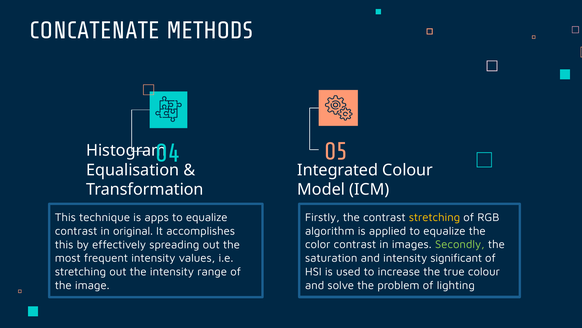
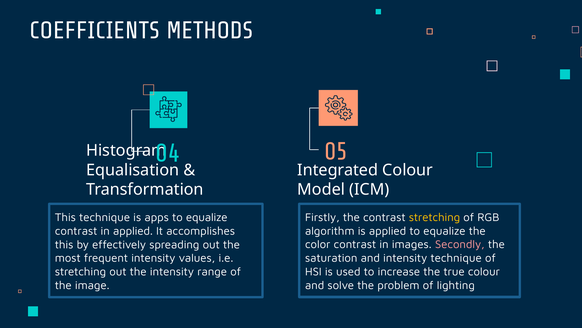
CONCATENATE: CONCATENATE -> COEFFICIENTS
in original: original -> applied
Secondly colour: light green -> pink
intensity significant: significant -> technique
